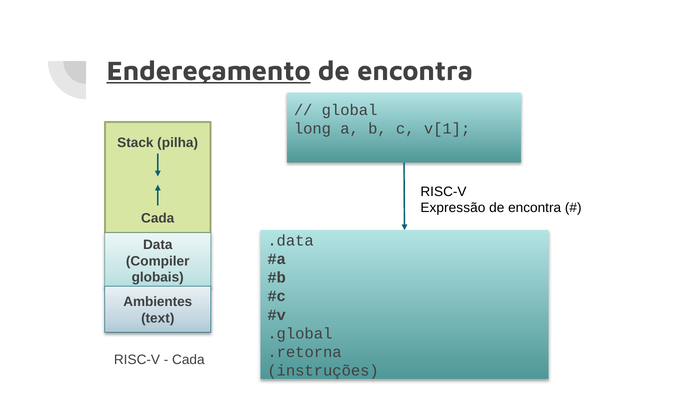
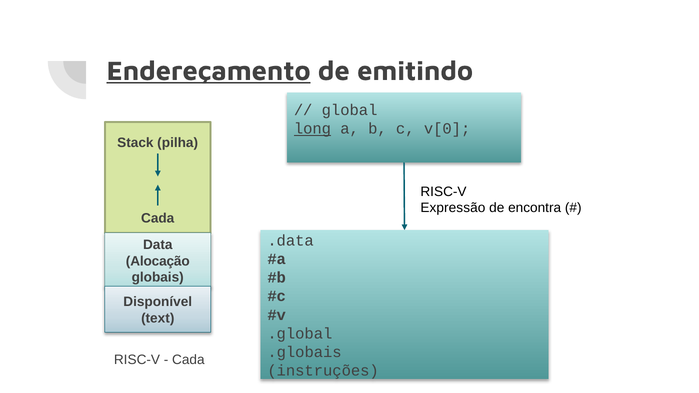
encontra at (415, 71): encontra -> emitindo
long underline: none -> present
v[1: v[1 -> v[0
Compiler: Compiler -> Alocação
Ambientes: Ambientes -> Disponível
.retorna: .retorna -> .globais
